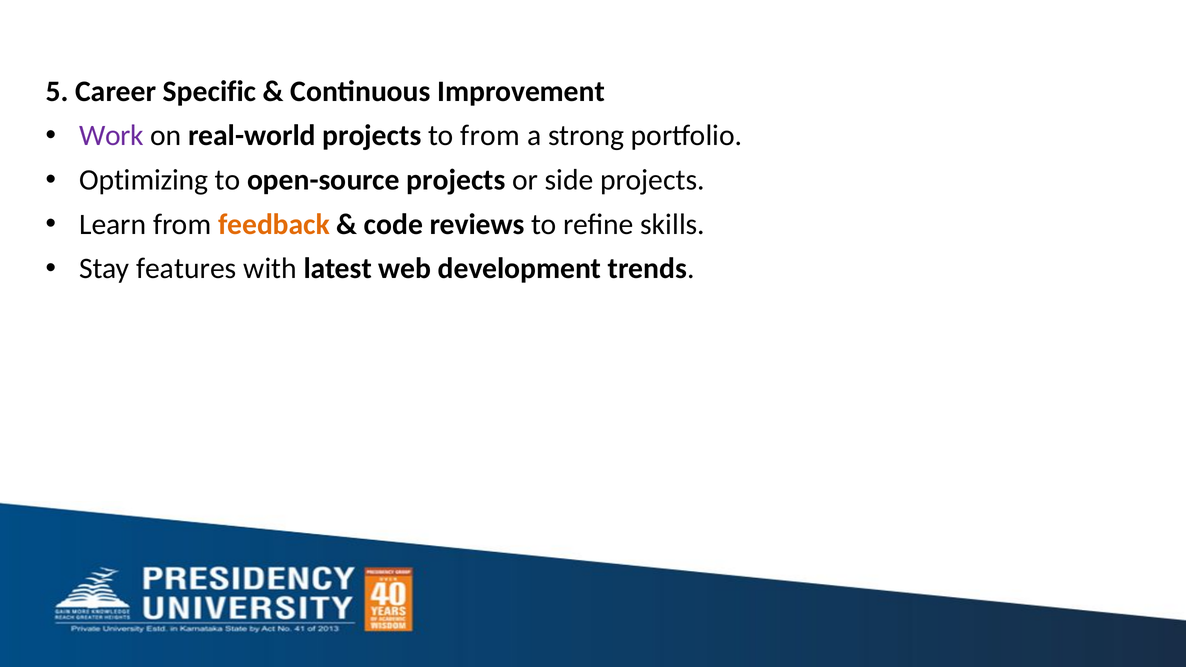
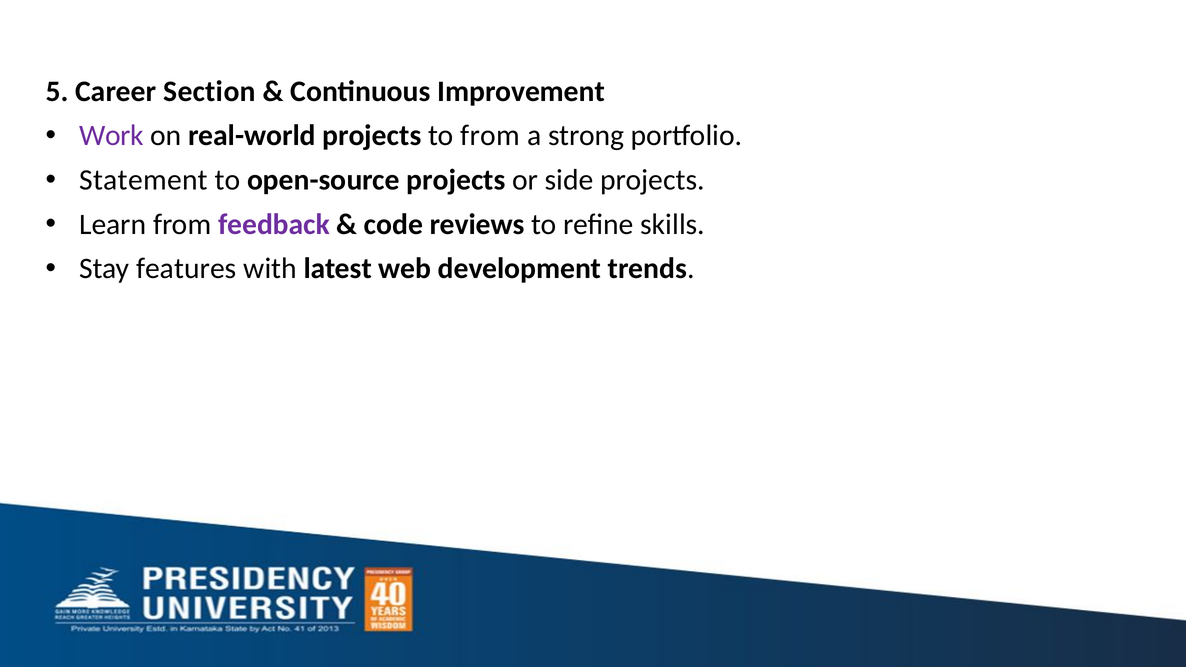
Specific: Specific -> Section
Optimizing: Optimizing -> Statement
feedback colour: orange -> purple
